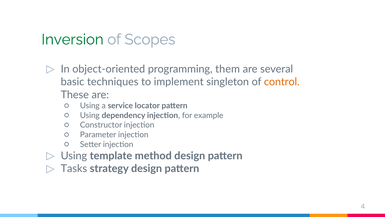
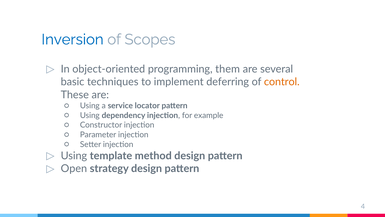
Inversion colour: green -> blue
singleton: singleton -> deferring
Tasks: Tasks -> Open
